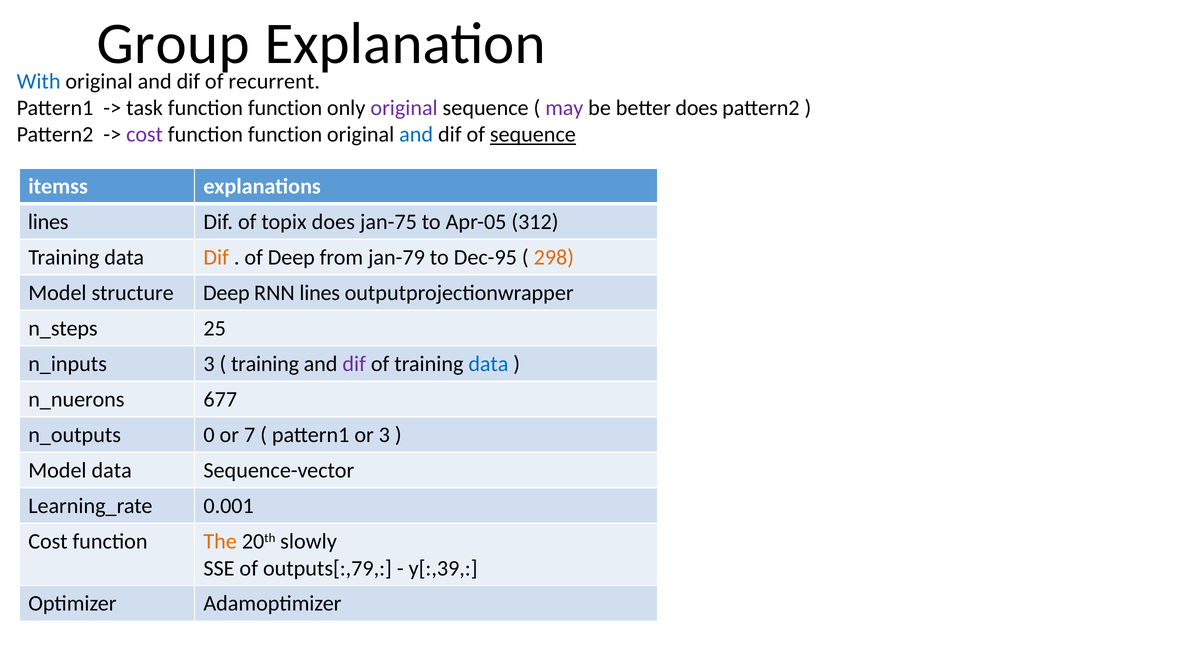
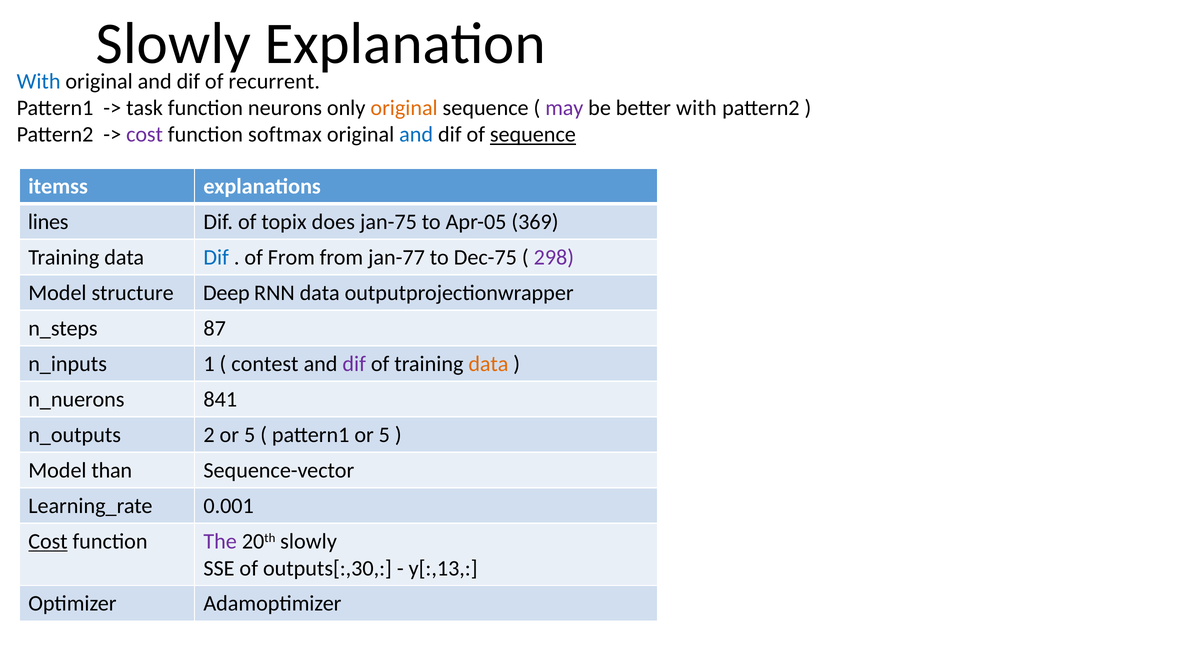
Group at (173, 44): Group -> Slowly
function at (285, 108): function -> neurons
original at (404, 108) colour: purple -> orange
better does: does -> with
function at (285, 135): function -> softmax
312: 312 -> 369
Dif at (216, 257) colour: orange -> blue
of Deep: Deep -> From
jan-79: jan-79 -> jan-77
Dec-95: Dec-95 -> Dec-75
298 colour: orange -> purple
RNN lines: lines -> data
25: 25 -> 87
3 at (209, 364): 3 -> 1
training at (265, 364): training -> contest
data at (488, 364) colour: blue -> orange
677: 677 -> 841
0: 0 -> 2
7 at (250, 435): 7 -> 5
pattern1 or 3: 3 -> 5
Model data: data -> than
Cost at (48, 541) underline: none -> present
The colour: orange -> purple
outputs[:,79: outputs[:,79 -> outputs[:,30
y[:,39: y[:,39 -> y[:,13
